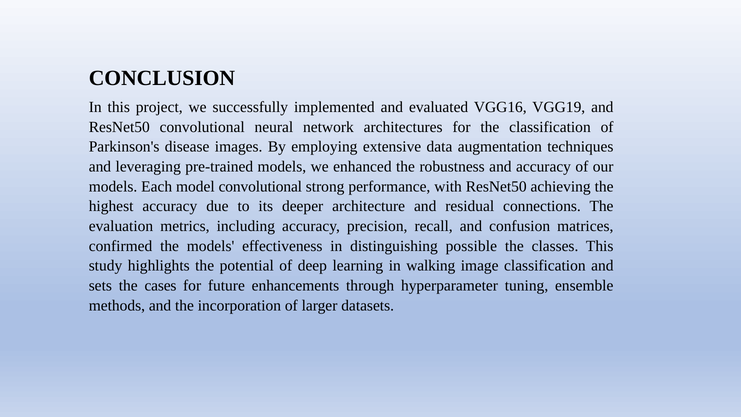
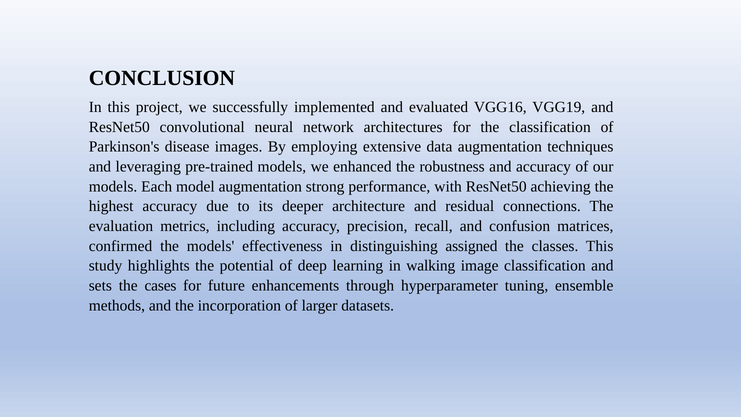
model convolutional: convolutional -> augmentation
possible: possible -> assigned
